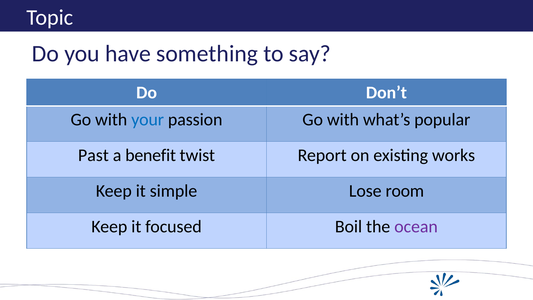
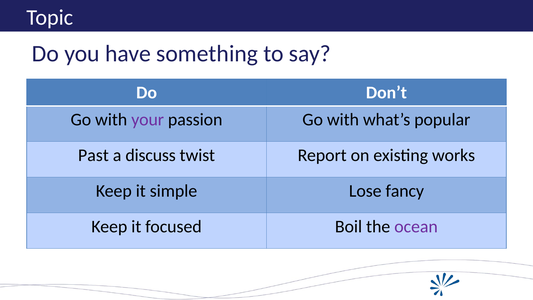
your colour: blue -> purple
benefit: benefit -> discuss
room: room -> fancy
